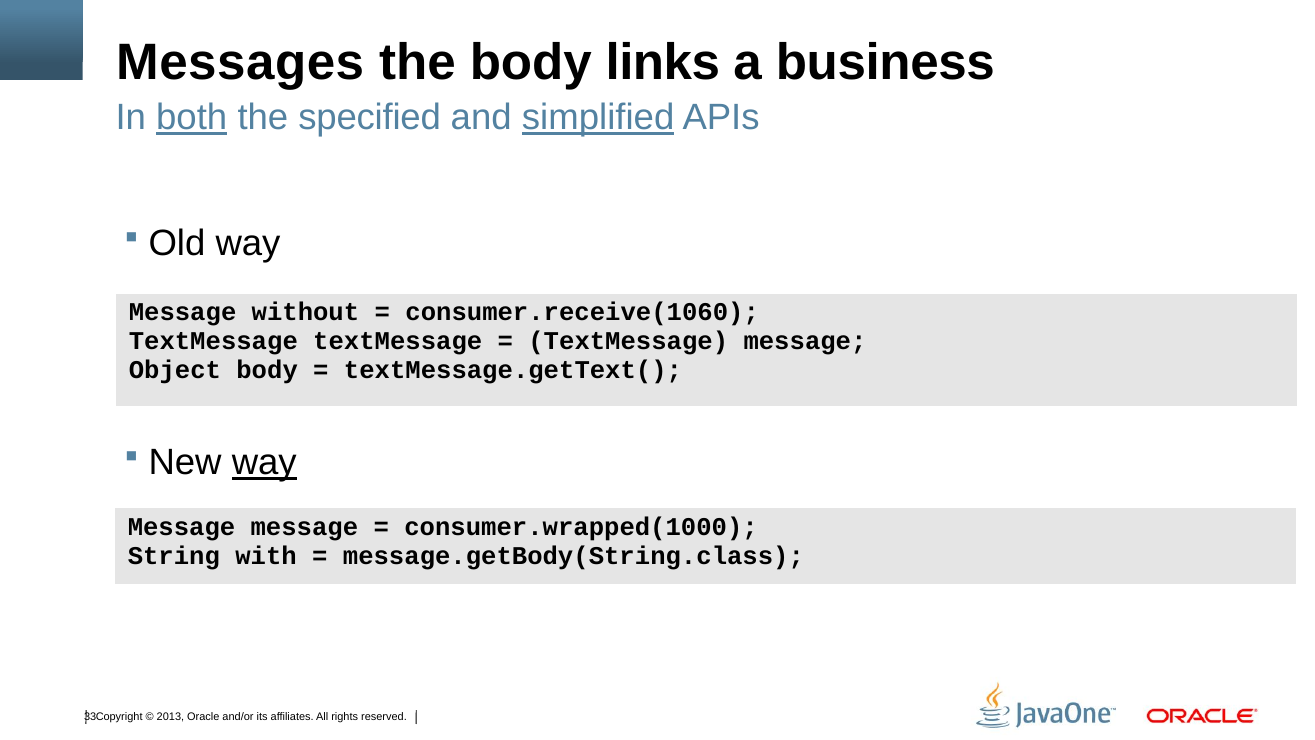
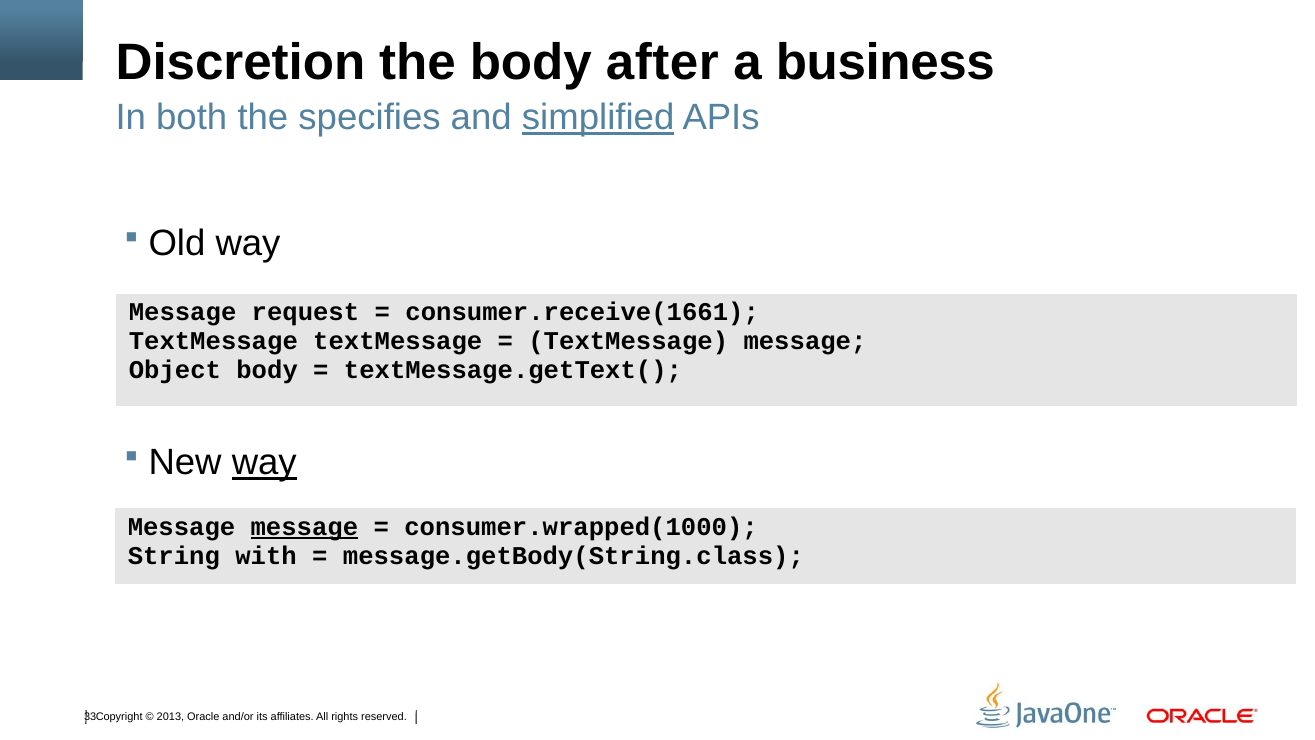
Messages: Messages -> Discretion
links: links -> after
both underline: present -> none
specified: specified -> specifies
without: without -> request
consumer.receive(1060: consumer.receive(1060 -> consumer.receive(1661
message at (304, 527) underline: none -> present
